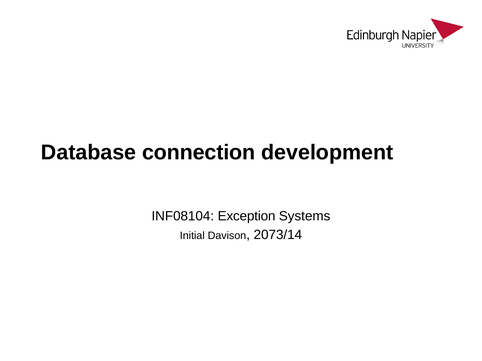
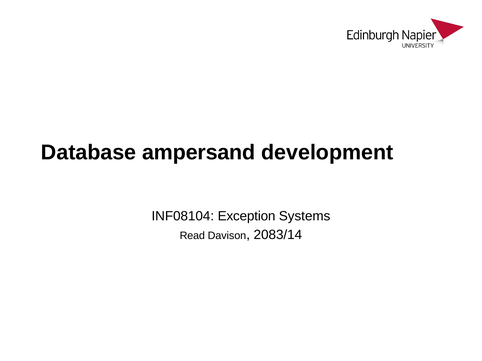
connection: connection -> ampersand
Initial: Initial -> Read
2073/14: 2073/14 -> 2083/14
